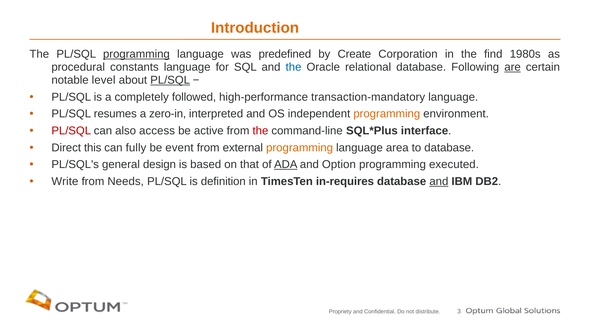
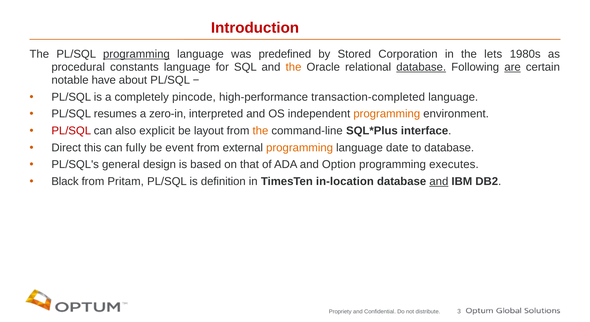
Introduction colour: orange -> red
Create: Create -> Stored
find: find -> lets
the at (294, 67) colour: blue -> orange
database at (421, 67) underline: none -> present
level: level -> have
PL/SQL at (170, 80) underline: present -> none
followed: followed -> pincode
transaction-mandatory: transaction-mandatory -> transaction-completed
access: access -> explicit
active: active -> layout
the at (260, 131) colour: red -> orange
area: area -> date
ADA underline: present -> none
executed: executed -> executes
Write: Write -> Black
Needs: Needs -> Pritam
in-requires: in-requires -> in-location
